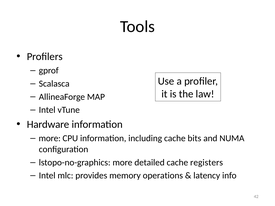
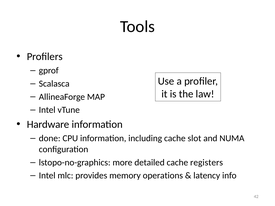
more at (50, 138): more -> done
bits: bits -> slot
